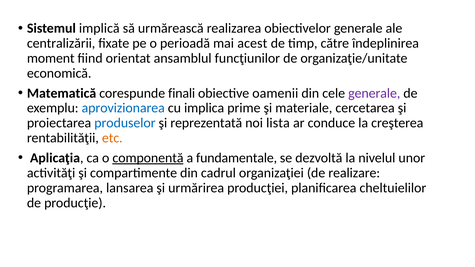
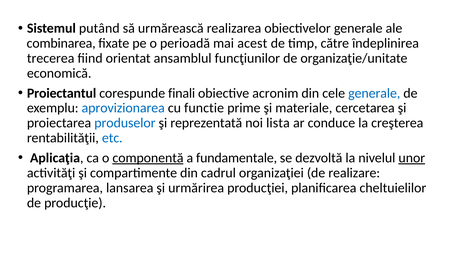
implică: implică -> putând
centralizării: centralizării -> combinarea
moment: moment -> trecerea
Matematică: Matematică -> Proiectantul
oamenii: oamenii -> acronim
generale at (374, 93) colour: purple -> blue
implica: implica -> functie
etc colour: orange -> blue
unor underline: none -> present
